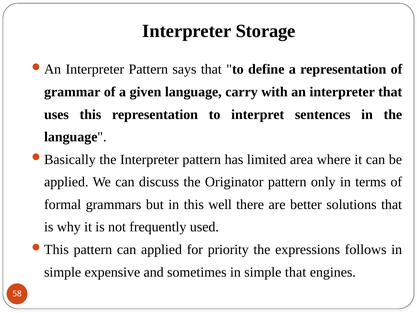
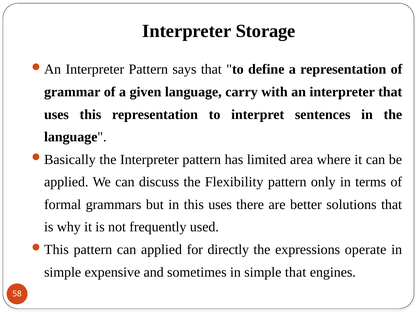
Originator: Originator -> Flexibility
this well: well -> uses
priority: priority -> directly
follows: follows -> operate
